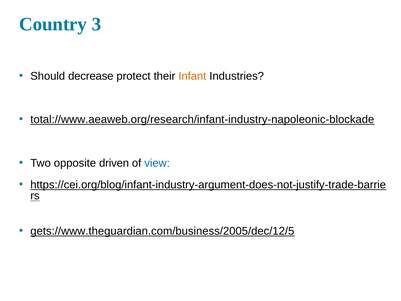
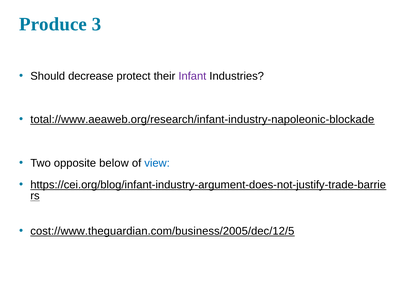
Country: Country -> Produce
Infant colour: orange -> purple
driven: driven -> below
gets://www.theguardian.com/business/2005/dec/12/5: gets://www.theguardian.com/business/2005/dec/12/5 -> cost://www.theguardian.com/business/2005/dec/12/5
